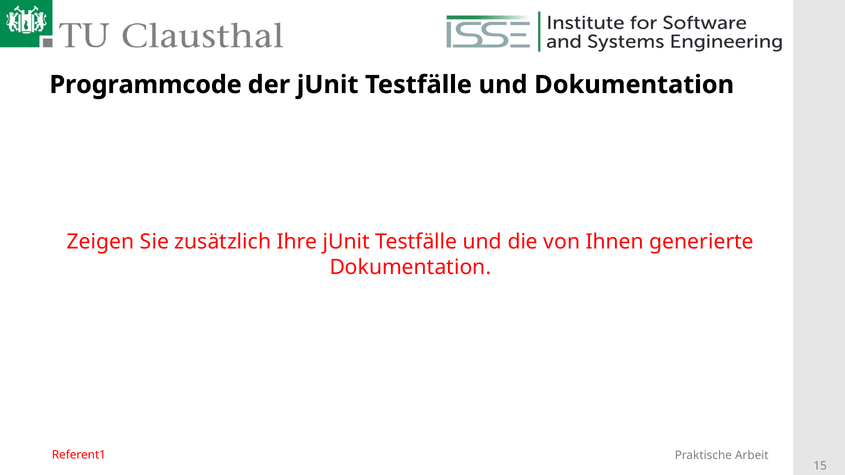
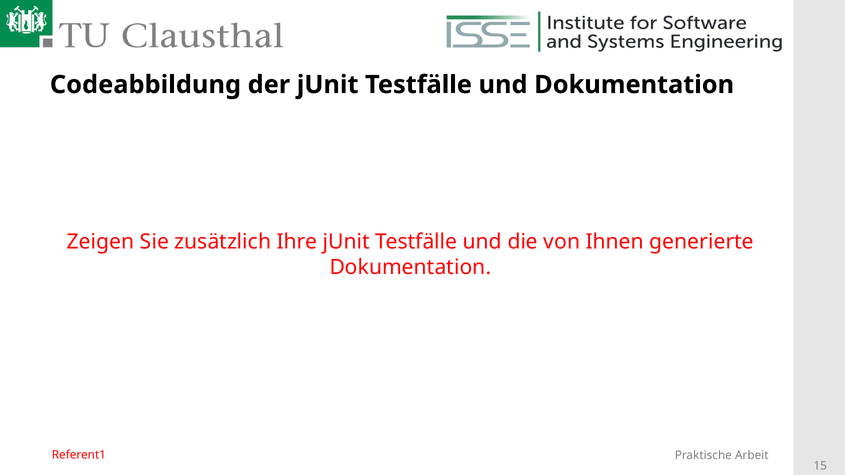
Programmcode: Programmcode -> Codeabbildung
